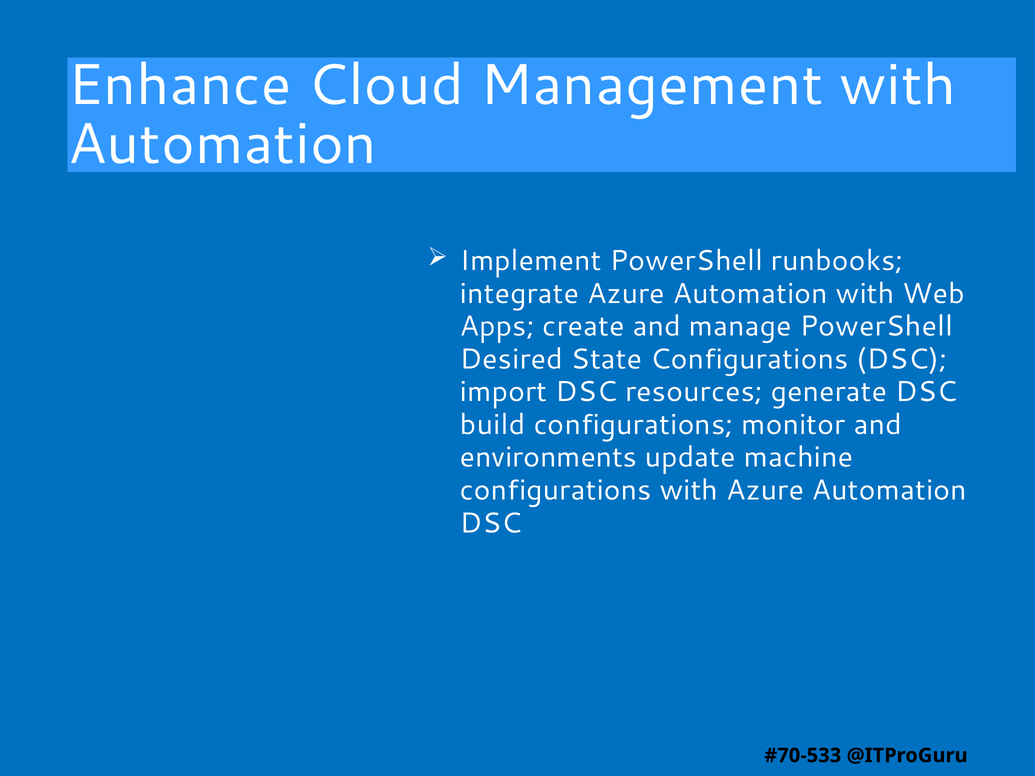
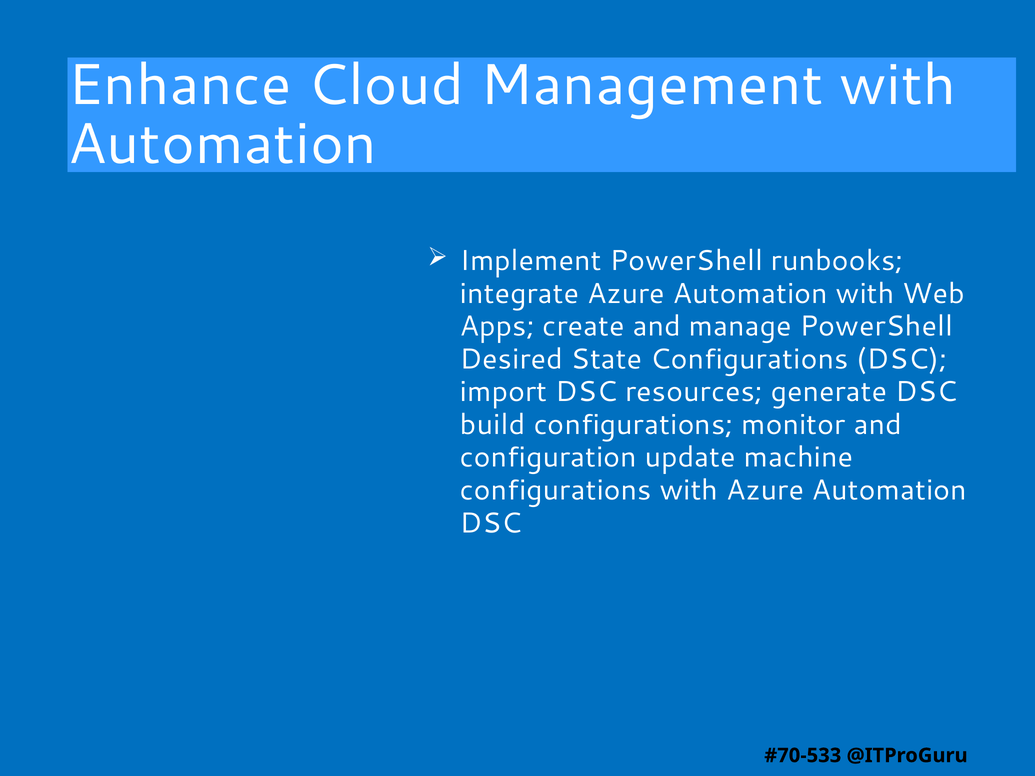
environments: environments -> configuration
